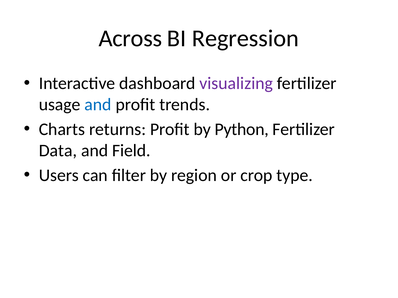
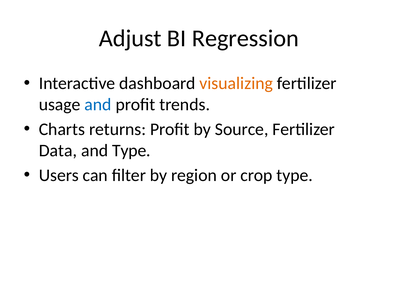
Across: Across -> Adjust
visualizing colour: purple -> orange
Python: Python -> Source
and Field: Field -> Type
